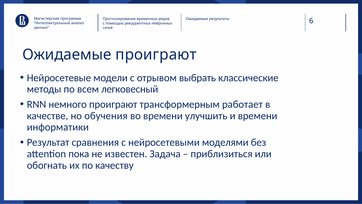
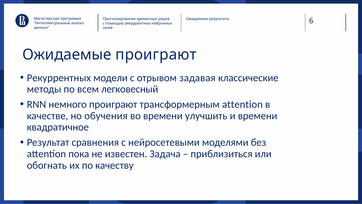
Нейросетевые at (59, 78): Нейросетевые -> Рекуррентных
выбрать: выбрать -> задавая
трансформерным работает: работает -> attention
информатики: информатики -> квадратичное
